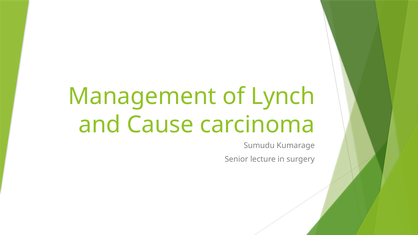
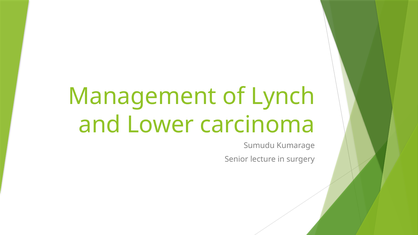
Cause: Cause -> Lower
